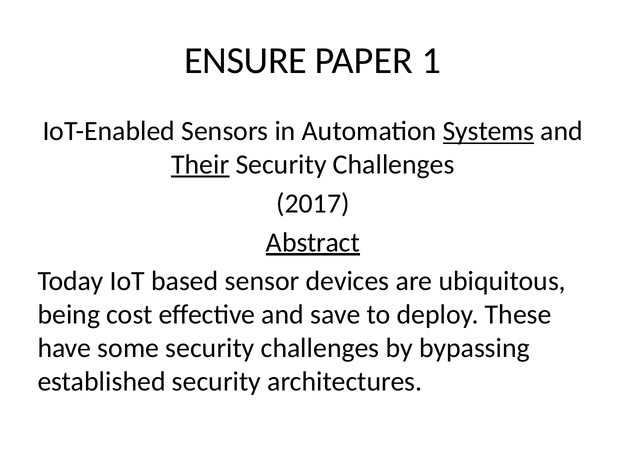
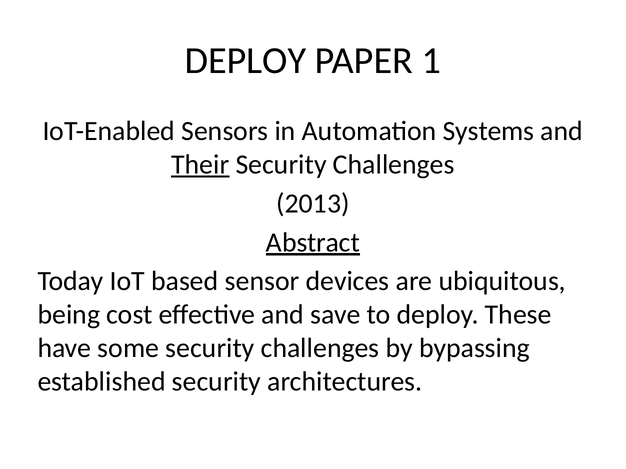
ENSURE at (246, 61): ENSURE -> DEPLOY
Systems underline: present -> none
2017: 2017 -> 2013
